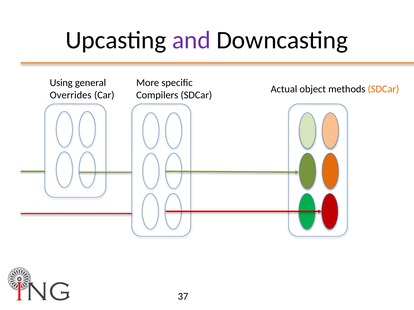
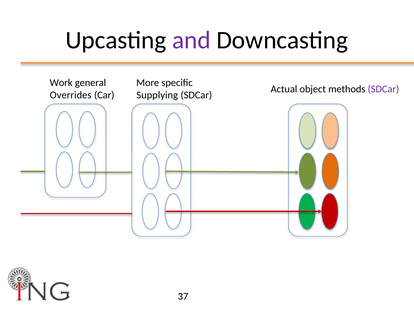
Using: Using -> Work
SDCar at (383, 89) colour: orange -> purple
Compilers: Compilers -> Supplying
